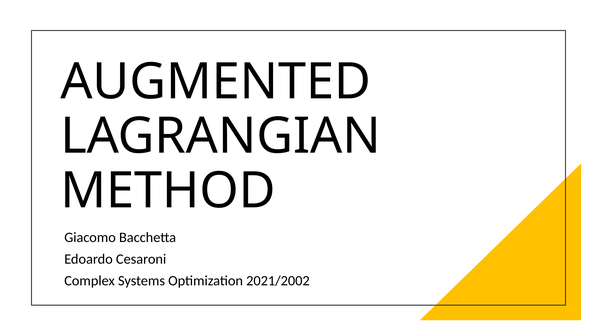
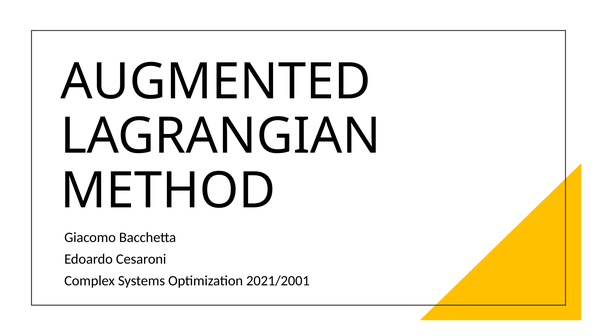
2021/2002: 2021/2002 -> 2021/2001
